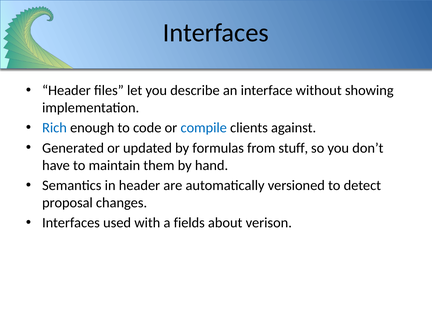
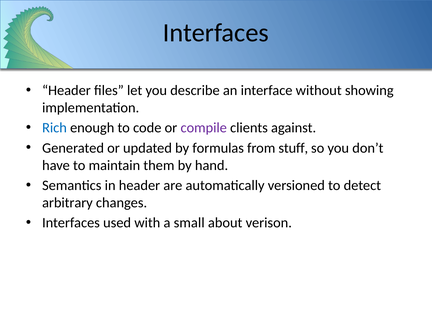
compile colour: blue -> purple
proposal: proposal -> arbitrary
fields: fields -> small
